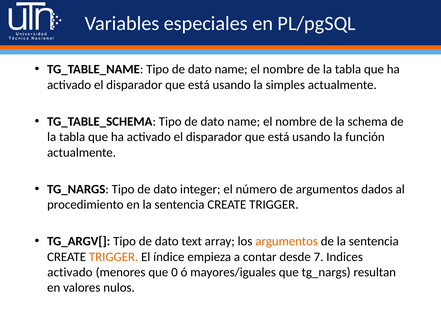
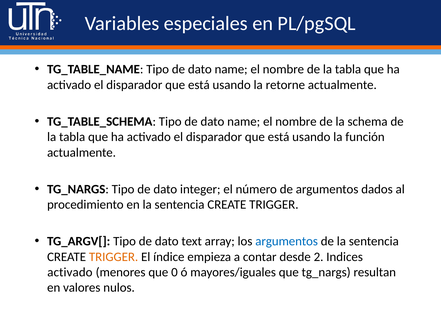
simples: simples -> retorne
argumentos at (287, 241) colour: orange -> blue
7: 7 -> 2
